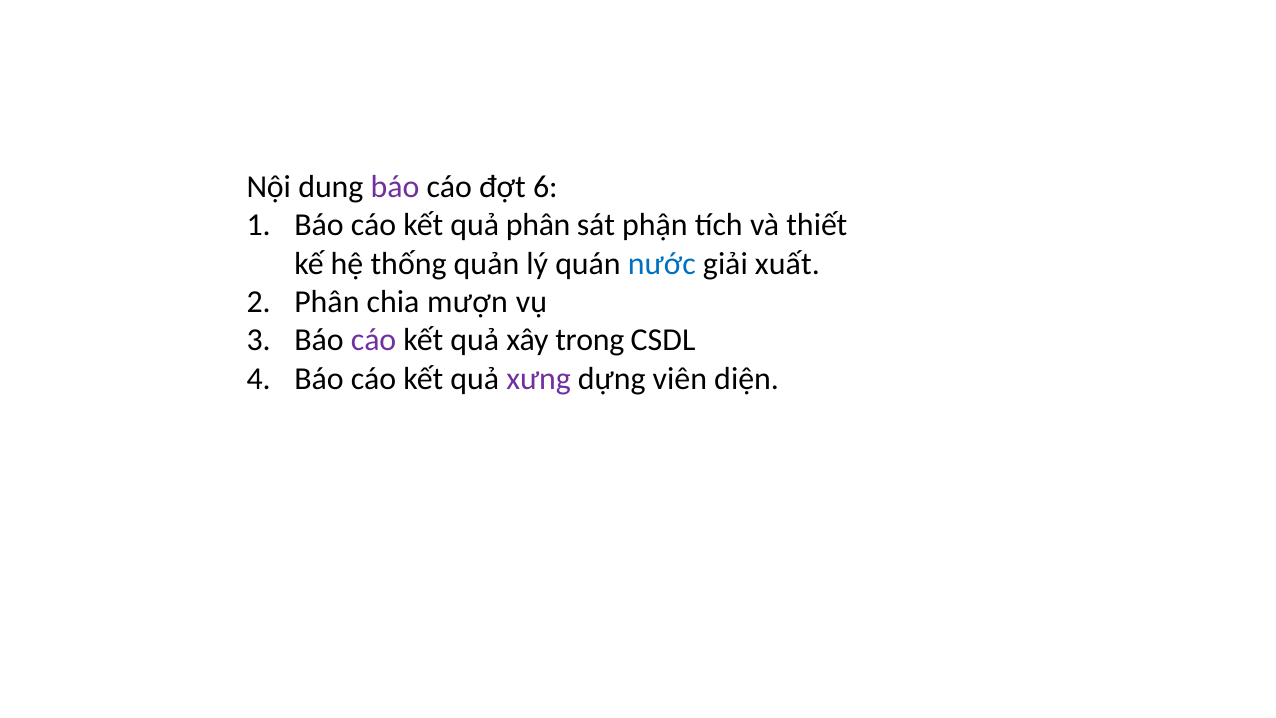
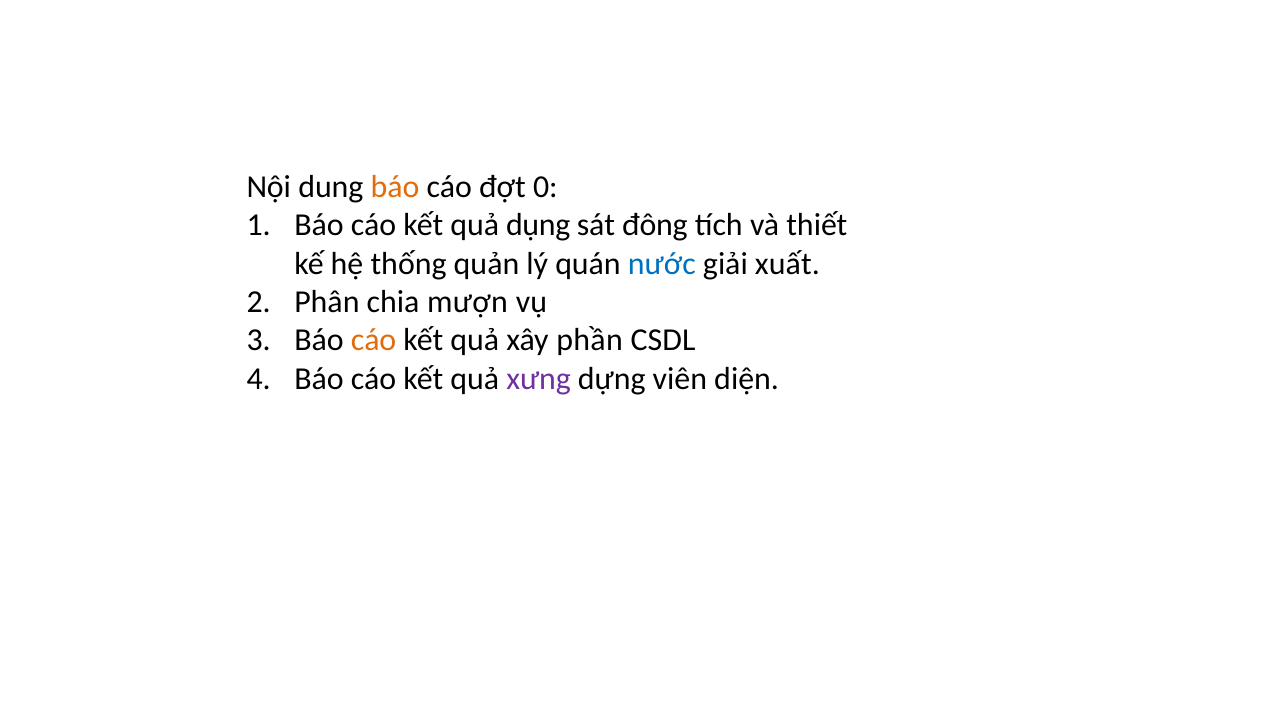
báo at (395, 187) colour: purple -> orange
6: 6 -> 0
quả phân: phân -> dụng
phận: phận -> đông
cáo at (374, 340) colour: purple -> orange
trong: trong -> phần
